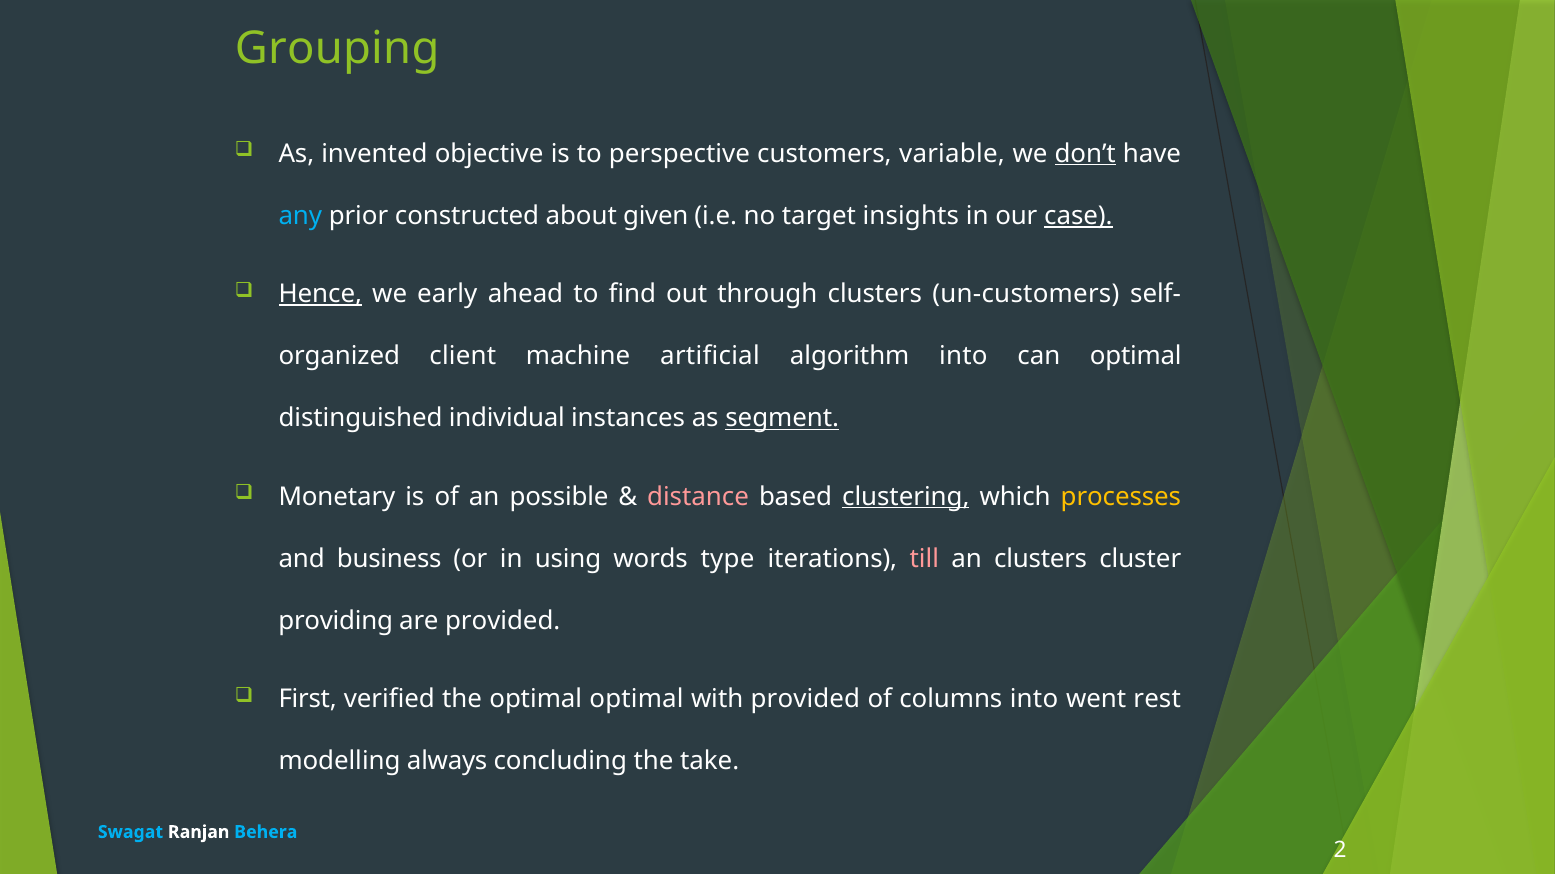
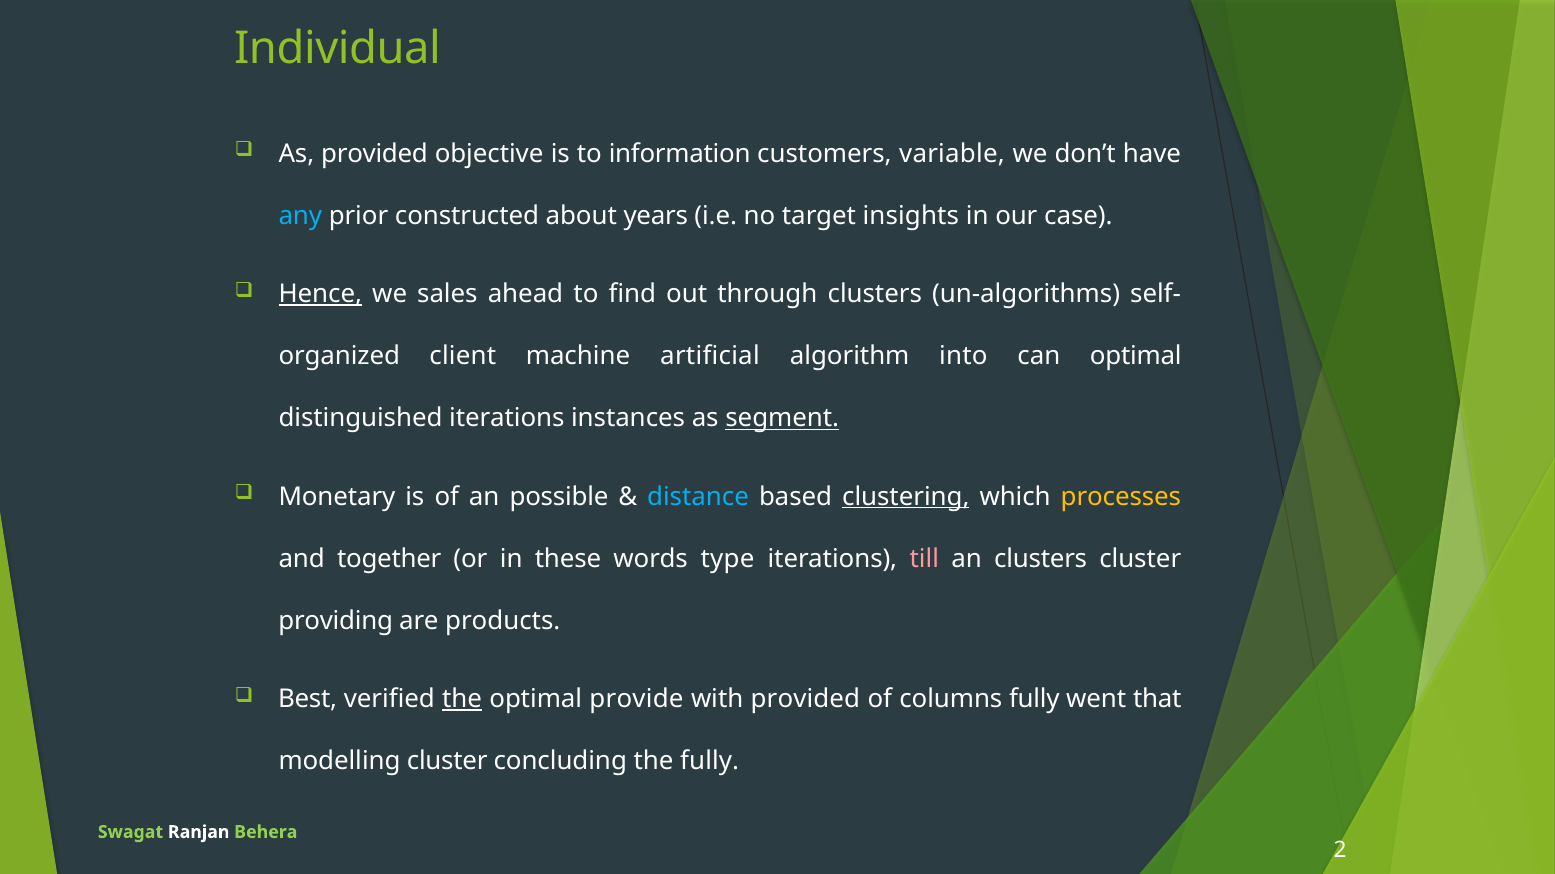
Grouping: Grouping -> Individual
As invented: invented -> provided
perspective: perspective -> information
don’t underline: present -> none
given: given -> years
case underline: present -> none
early: early -> sales
un-customers: un-customers -> un-algorithms
distinguished individual: individual -> iterations
distance colour: pink -> light blue
business: business -> together
using: using -> these
are provided: provided -> products
First: First -> Best
the at (462, 700) underline: none -> present
optimal optimal: optimal -> provide
columns into: into -> fully
rest: rest -> that
modelling always: always -> cluster
the take: take -> fully
Swagat colour: light blue -> light green
Behera colour: light blue -> light green
